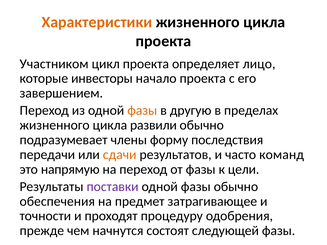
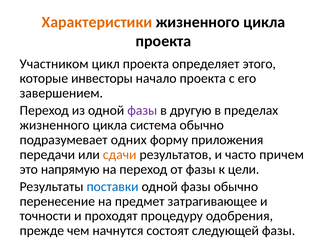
лицо: лицо -> этого
фазы at (142, 111) colour: orange -> purple
развили: развили -> система
члены: члены -> одних
последствия: последствия -> приложения
команд: команд -> причем
поставки colour: purple -> blue
обеспечения: обеспечения -> перенесение
